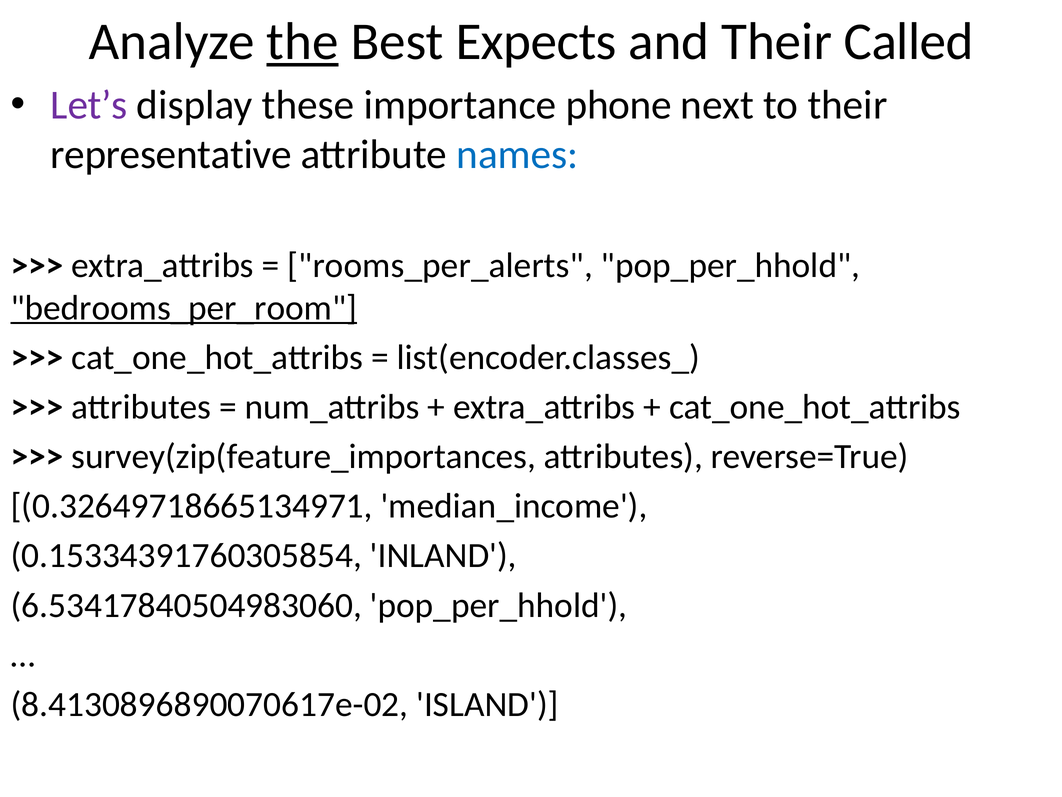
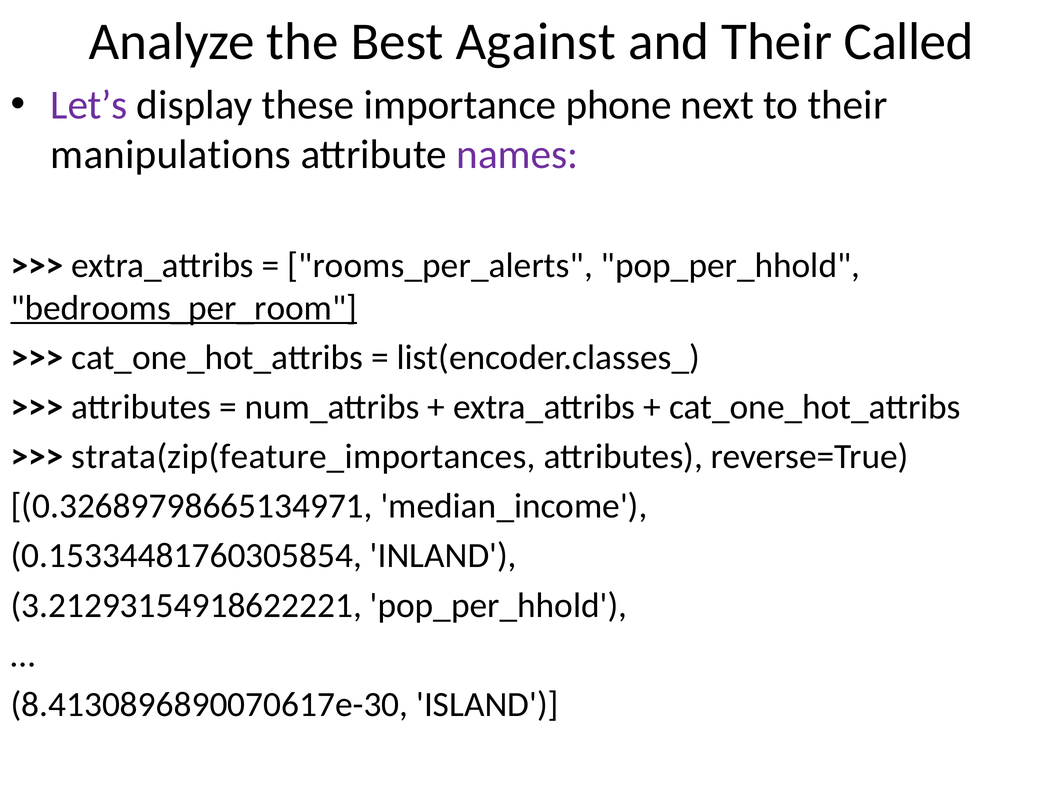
the underline: present -> none
Expects: Expects -> Against
representative: representative -> manipulations
names colour: blue -> purple
survey(zip(feature_importances: survey(zip(feature_importances -> strata(zip(feature_importances
0.32649718665134971: 0.32649718665134971 -> 0.32689798665134971
0.15334391760305854: 0.15334391760305854 -> 0.15334481760305854
6.53417840504983060: 6.53417840504983060 -> 3.21293154918622221
8.4130896890070617e-02: 8.4130896890070617e-02 -> 8.4130896890070617e-30
